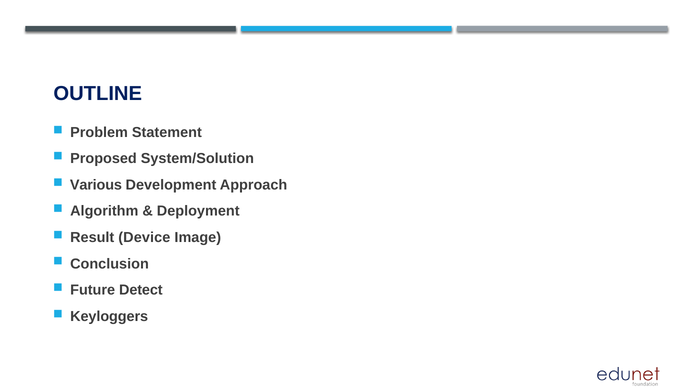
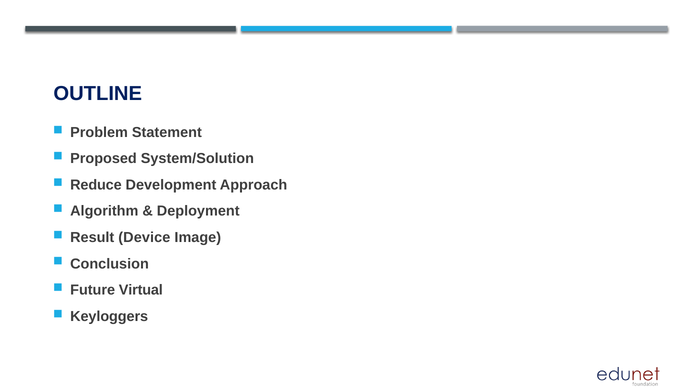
Various: Various -> Reduce
Detect: Detect -> Virtual
